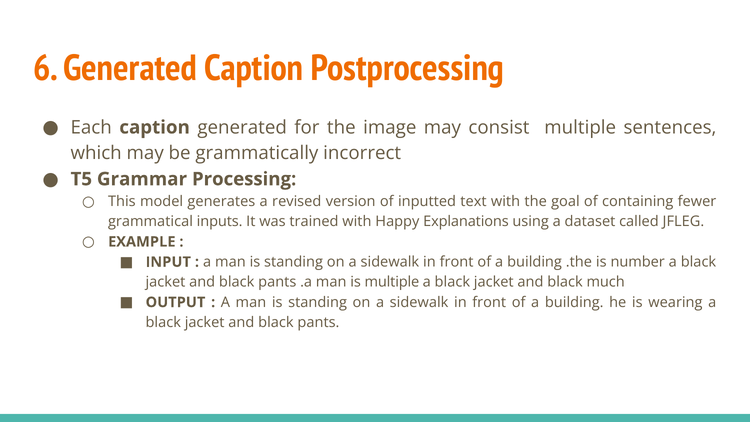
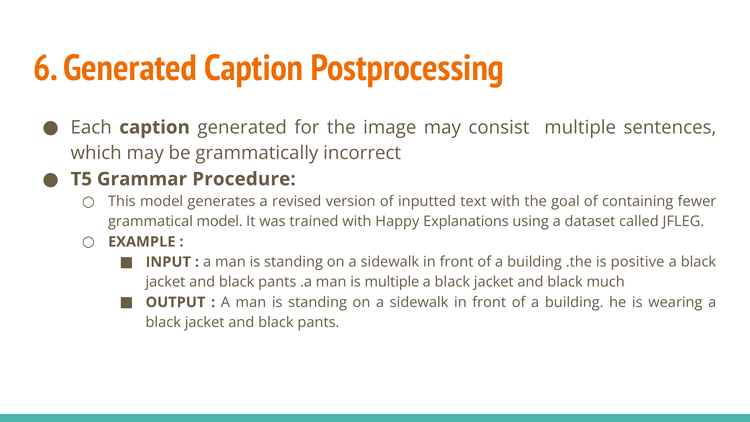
Processing: Processing -> Procedure
grammatical inputs: inputs -> model
number: number -> positive
